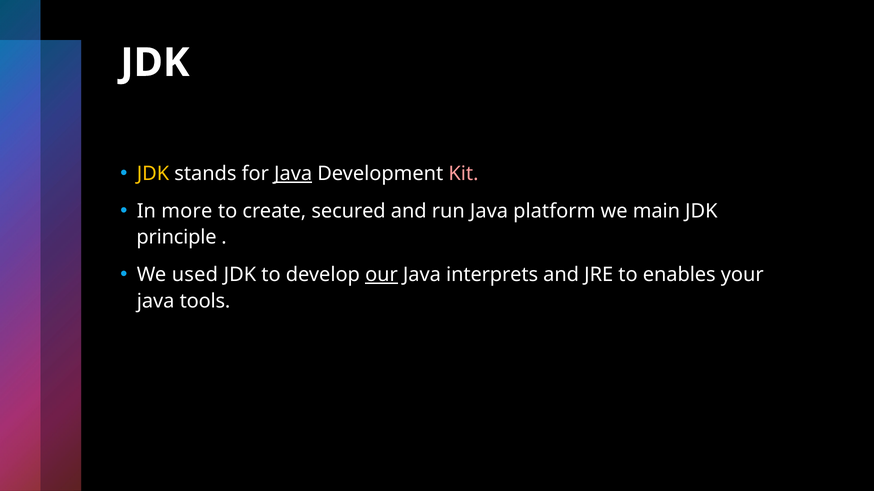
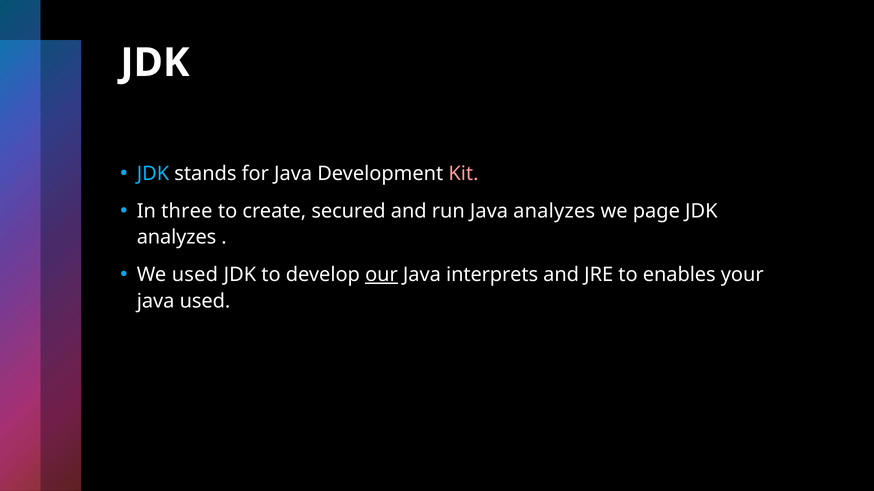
JDK at (153, 174) colour: yellow -> light blue
Java at (293, 174) underline: present -> none
more: more -> three
Java platform: platform -> analyzes
main: main -> page
principle at (177, 238): principle -> analyzes
java tools: tools -> used
